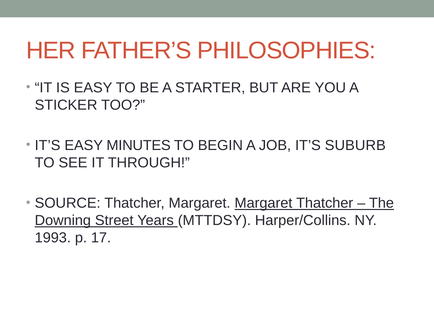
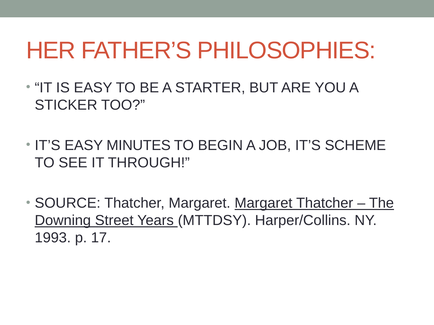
SUBURB: SUBURB -> SCHEME
